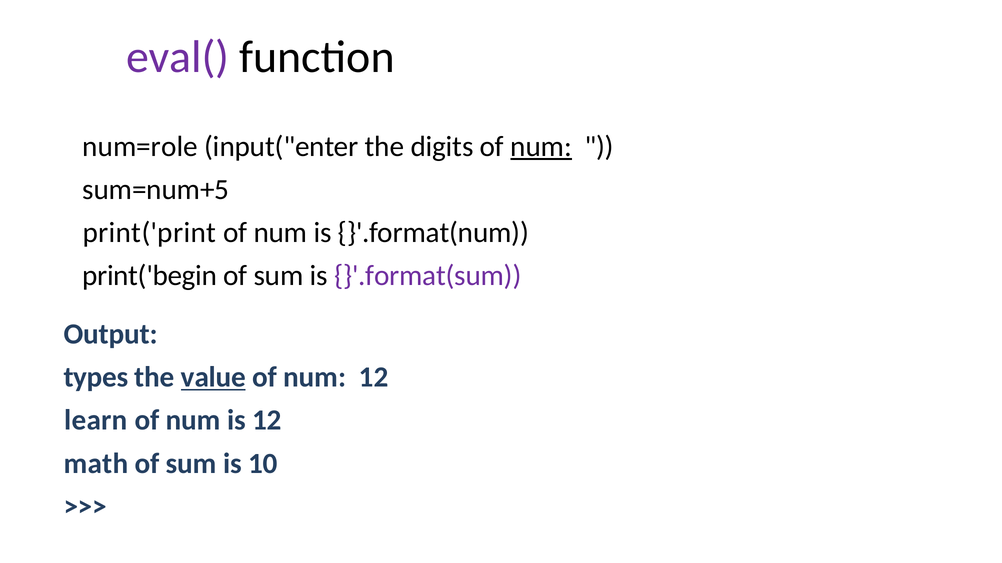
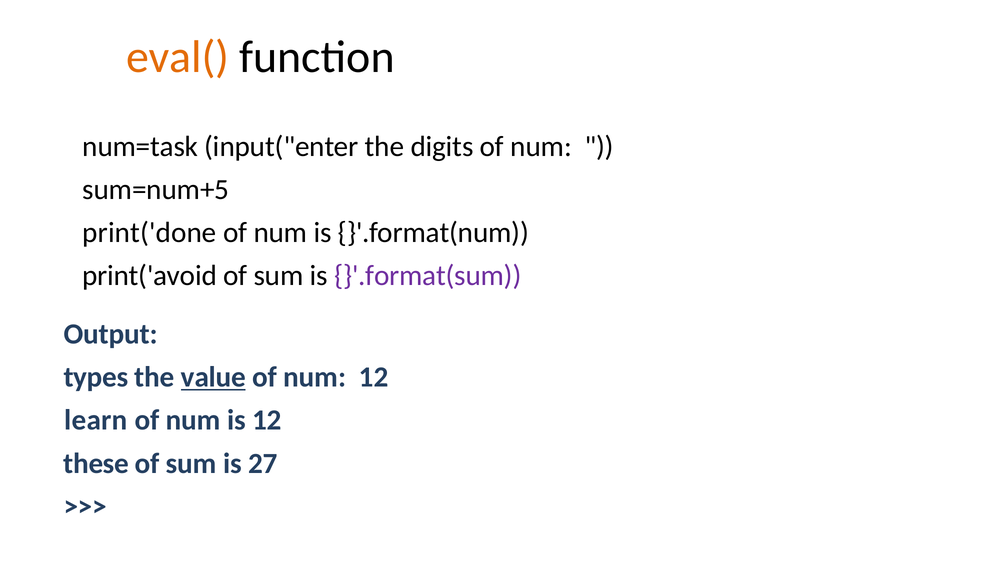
eval( colour: purple -> orange
num=role: num=role -> num=task
num at (541, 147) underline: present -> none
print('print: print('print -> print('done
print('begin: print('begin -> print('avoid
math: math -> these
10: 10 -> 27
